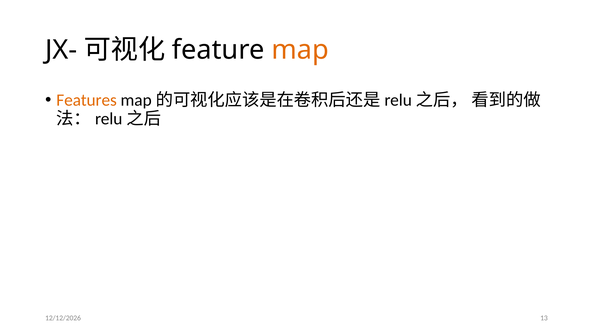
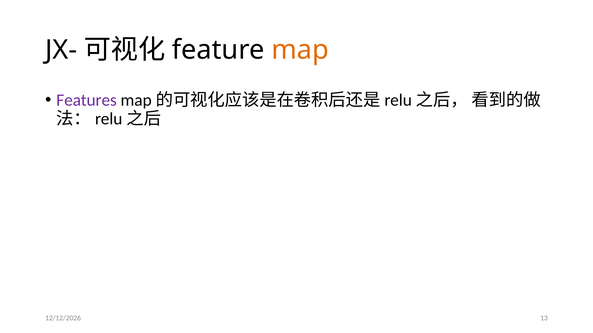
Features colour: orange -> purple
